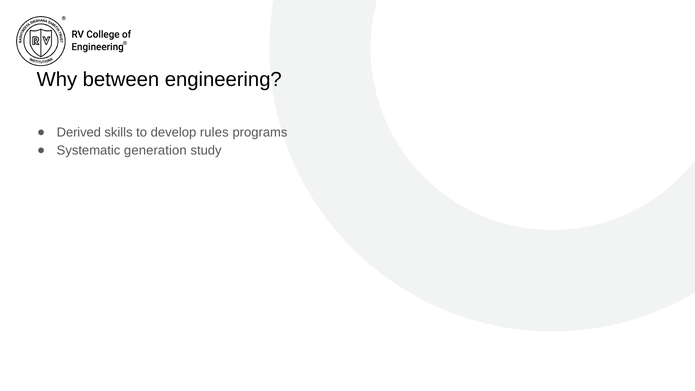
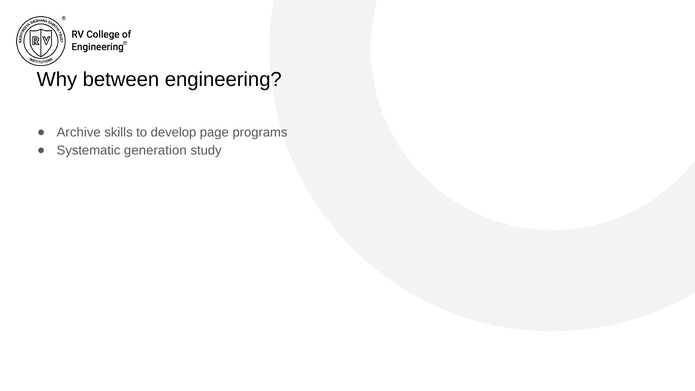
Derived: Derived -> Archive
rules: rules -> page
